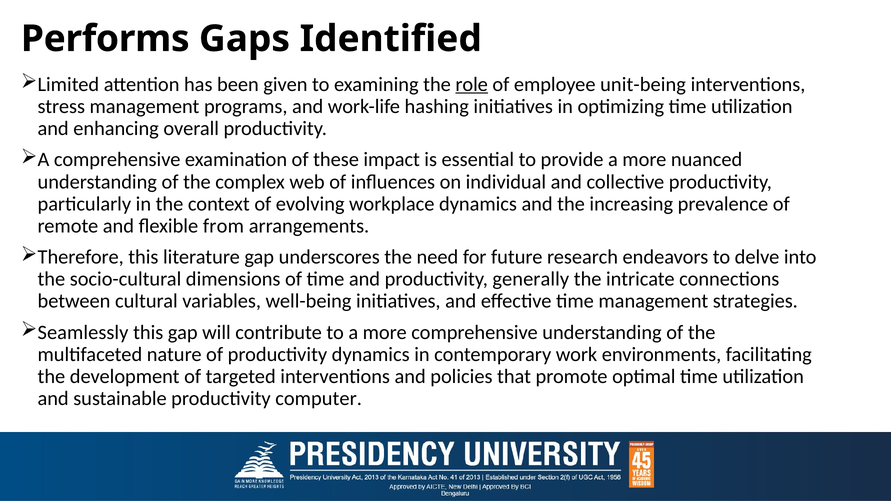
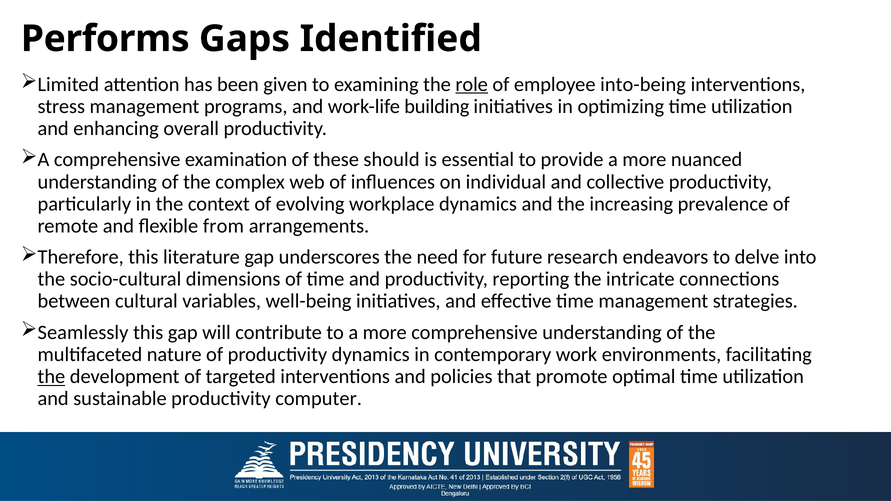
unit-being: unit-being -> into-being
hashing: hashing -> building
impact: impact -> should
generally: generally -> reporting
the at (51, 377) underline: none -> present
